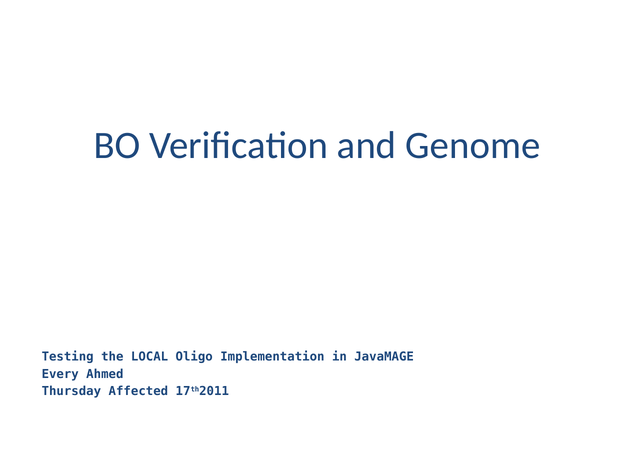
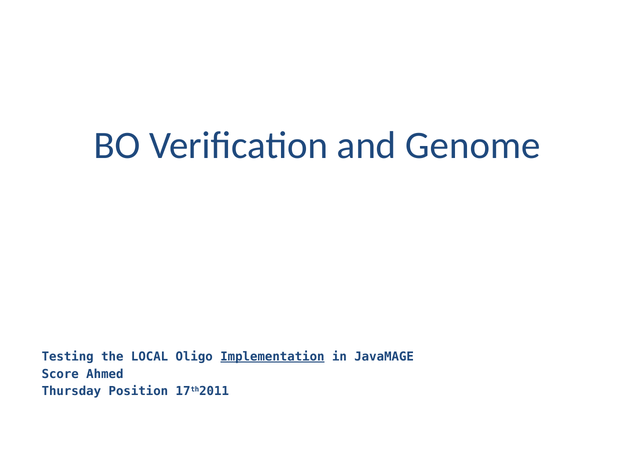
Implementation underline: none -> present
Every: Every -> Score
Affected: Affected -> Position
